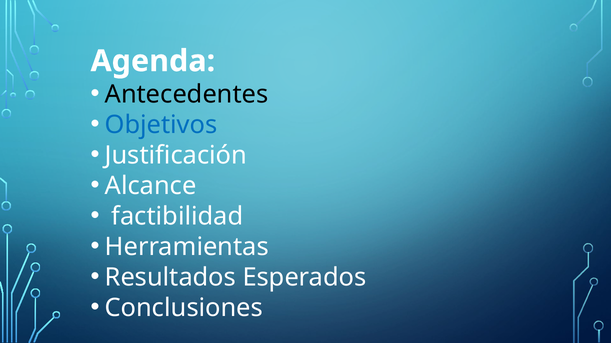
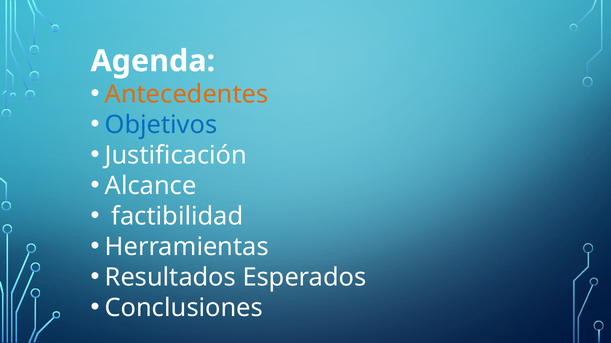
Antecedentes colour: black -> orange
